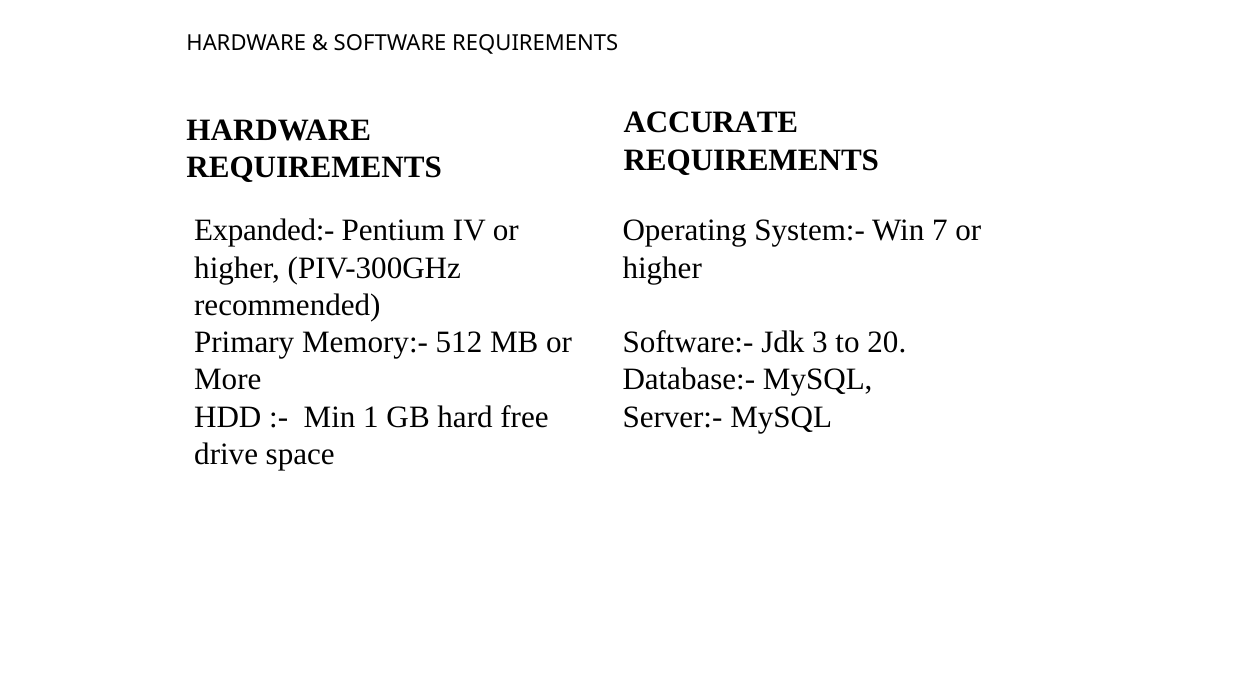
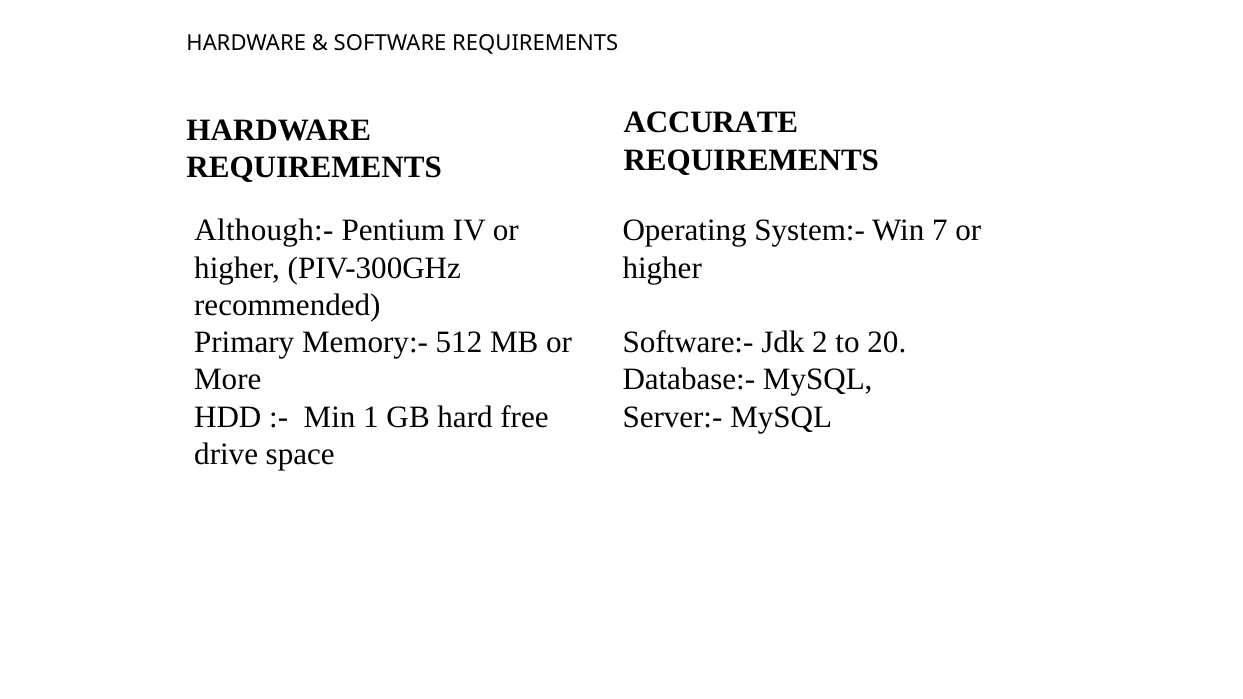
Expanded:-: Expanded:- -> Although:-
3: 3 -> 2
